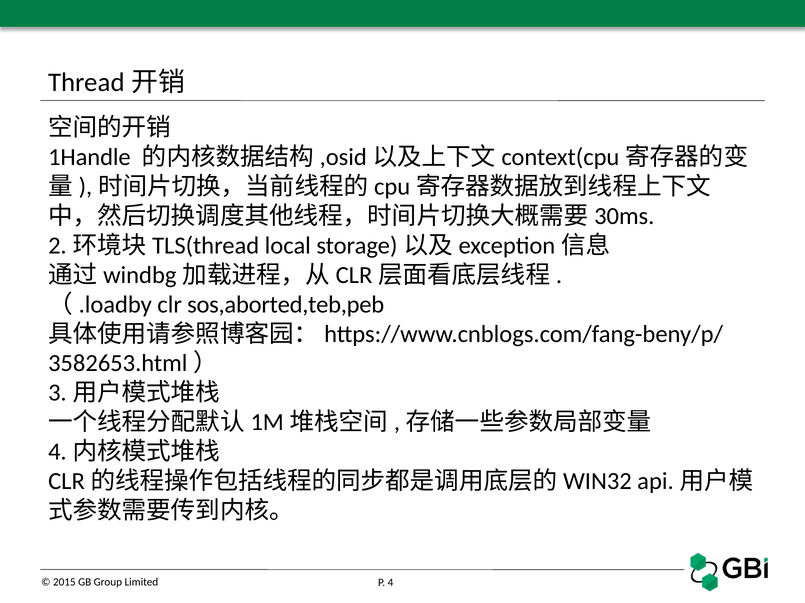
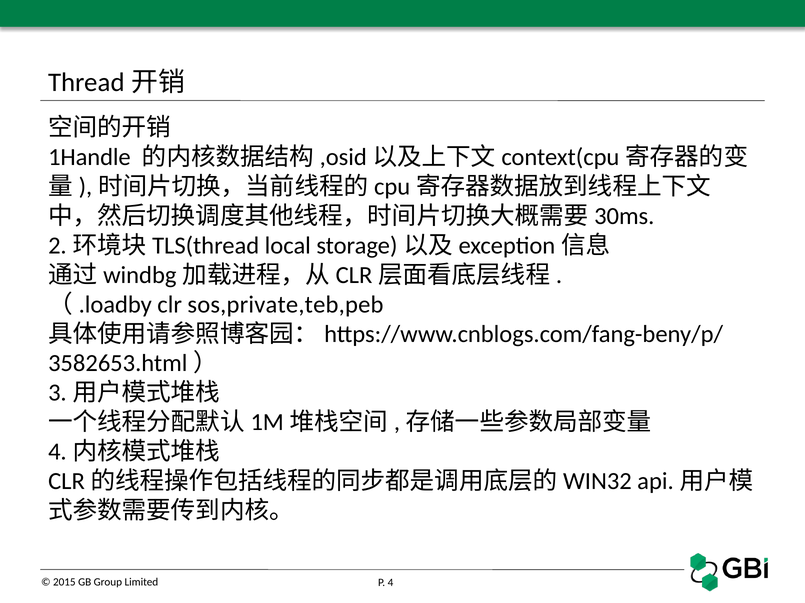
sos,aborted,teb,peb: sos,aborted,teb,peb -> sos,private,teb,peb
